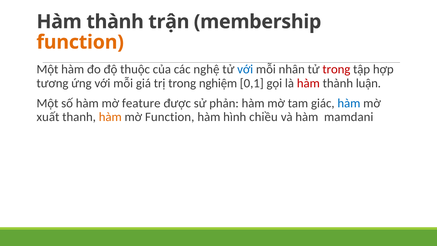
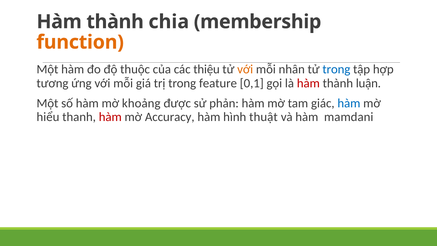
trận: trận -> chia
nghệ: nghệ -> thiệu
với at (245, 69) colour: blue -> orange
trong at (336, 69) colour: red -> blue
nghiệm: nghiệm -> feature
feature: feature -> khoảng
xuất: xuất -> hiểu
hàm at (110, 117) colour: orange -> red
mờ Function: Function -> Accuracy
chiều: chiều -> thuật
